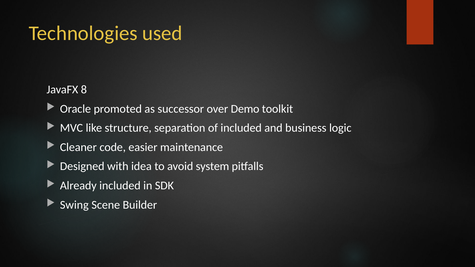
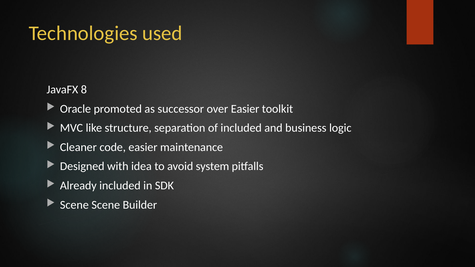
over Demo: Demo -> Easier
Swing at (74, 205): Swing -> Scene
